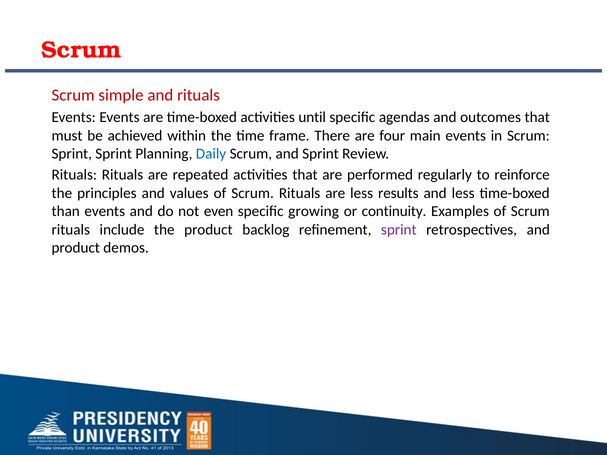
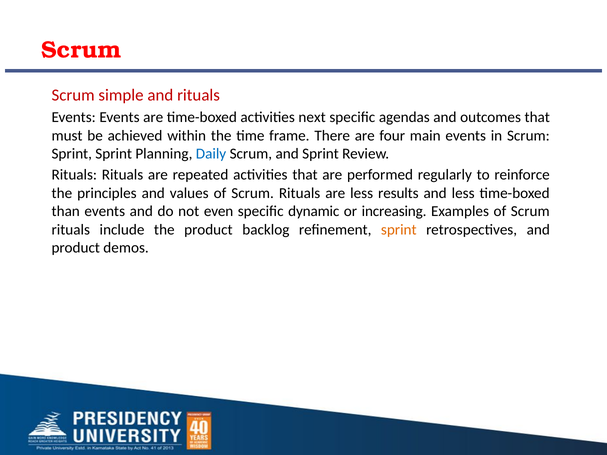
until: until -> next
growing: growing -> dynamic
continuity: continuity -> increasing
sprint at (399, 230) colour: purple -> orange
